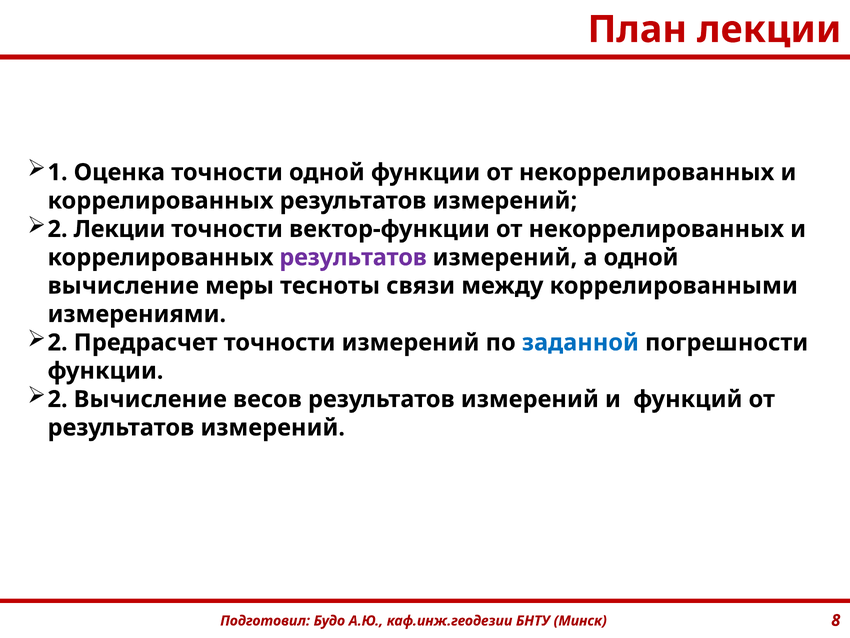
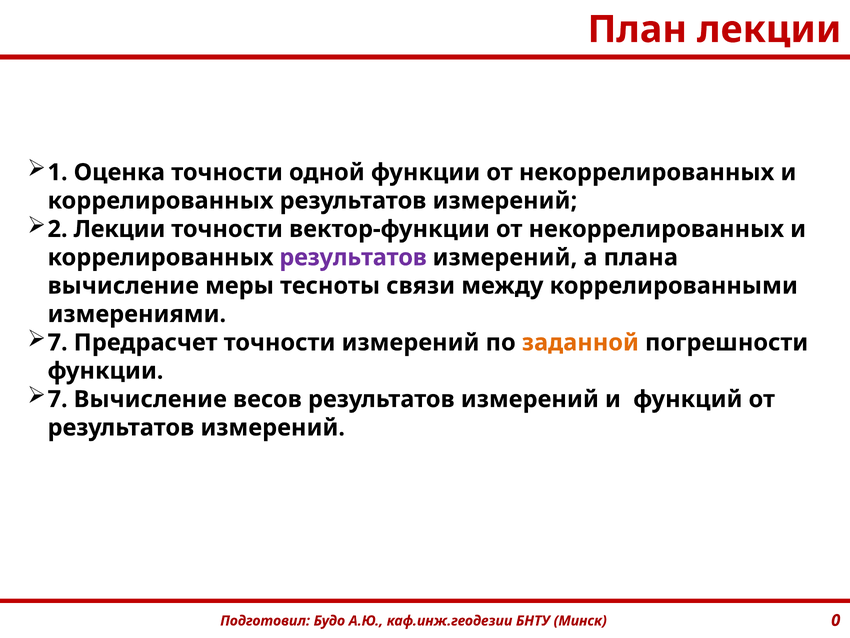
а одной: одной -> плана
2 at (58, 342): 2 -> 7
заданной colour: blue -> orange
2 at (58, 399): 2 -> 7
8: 8 -> 0
